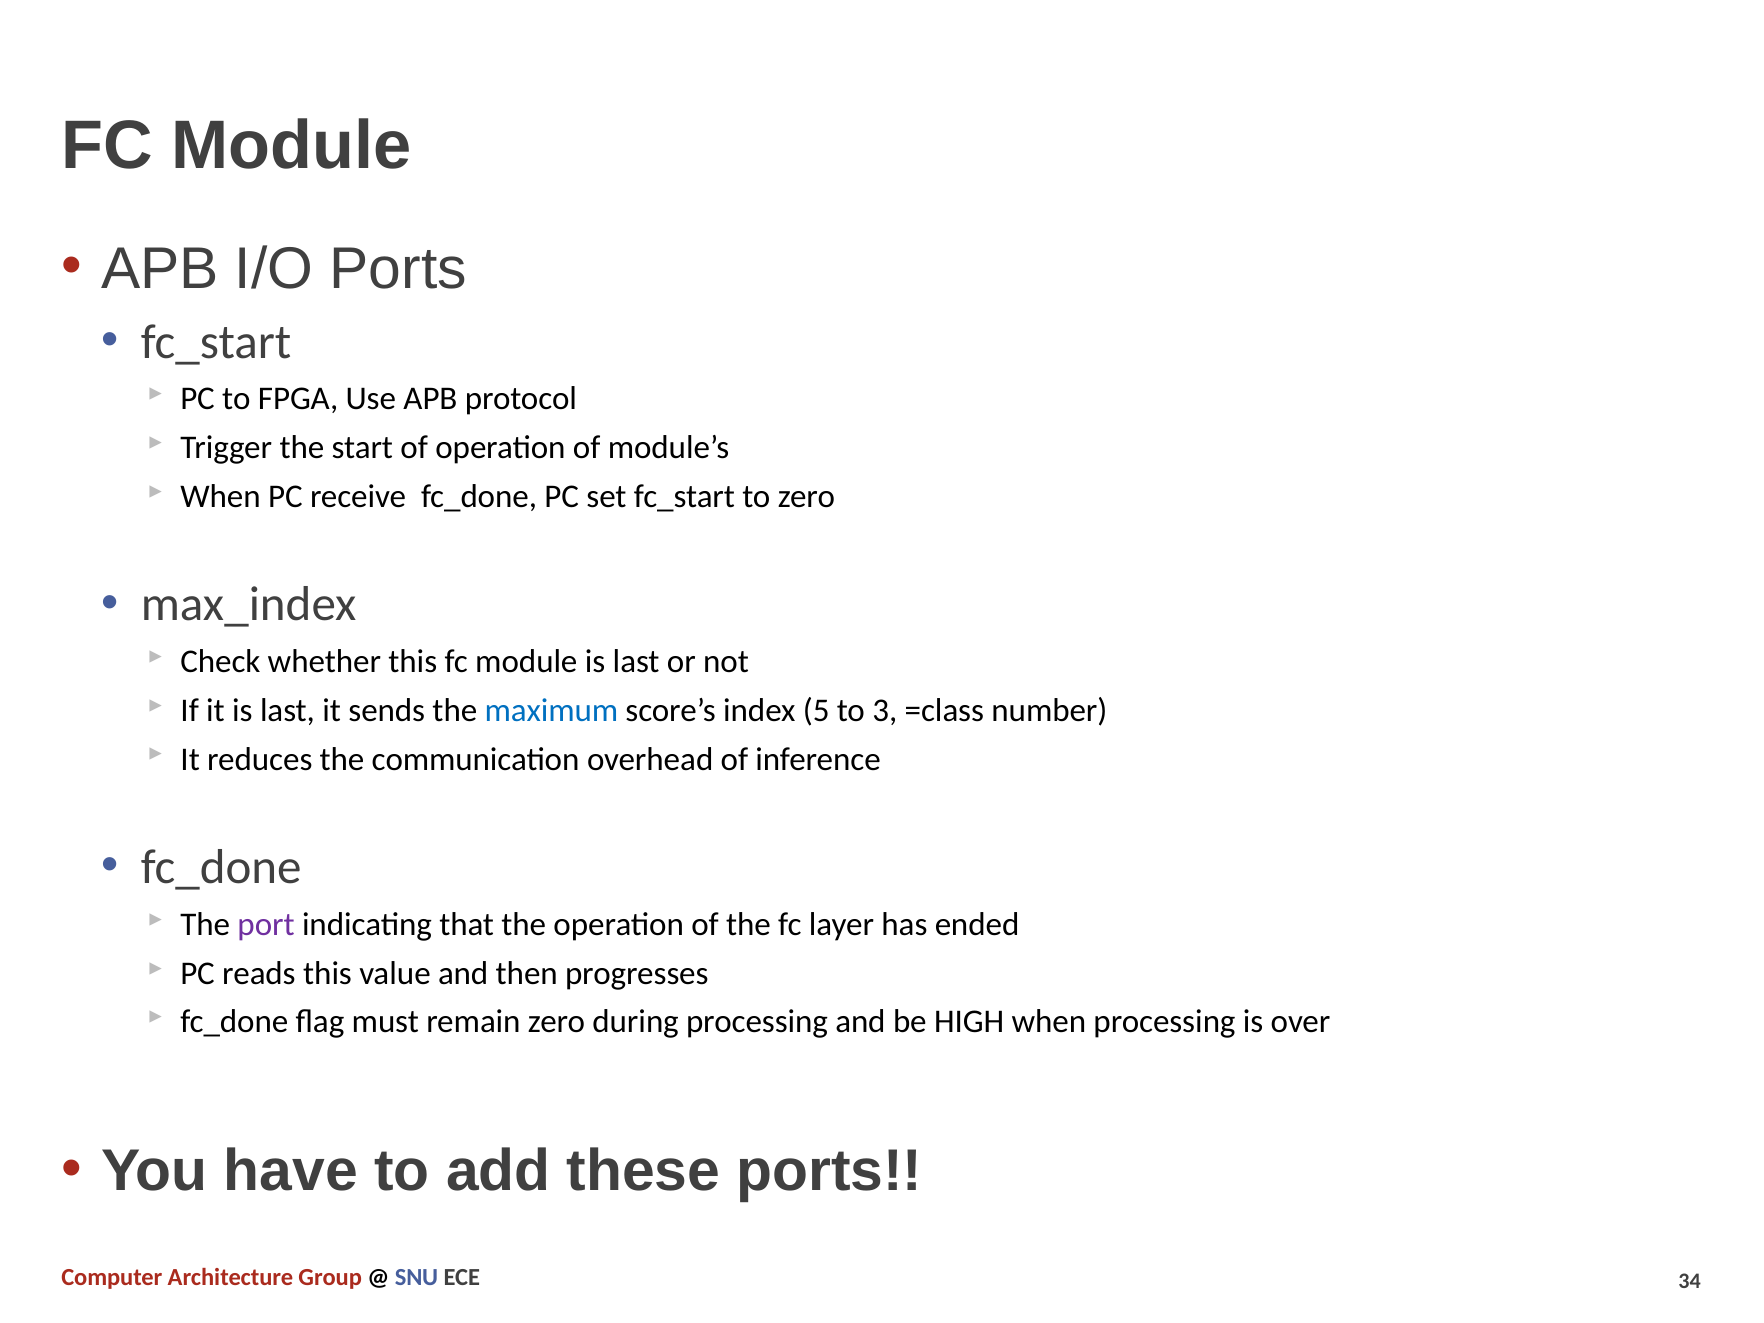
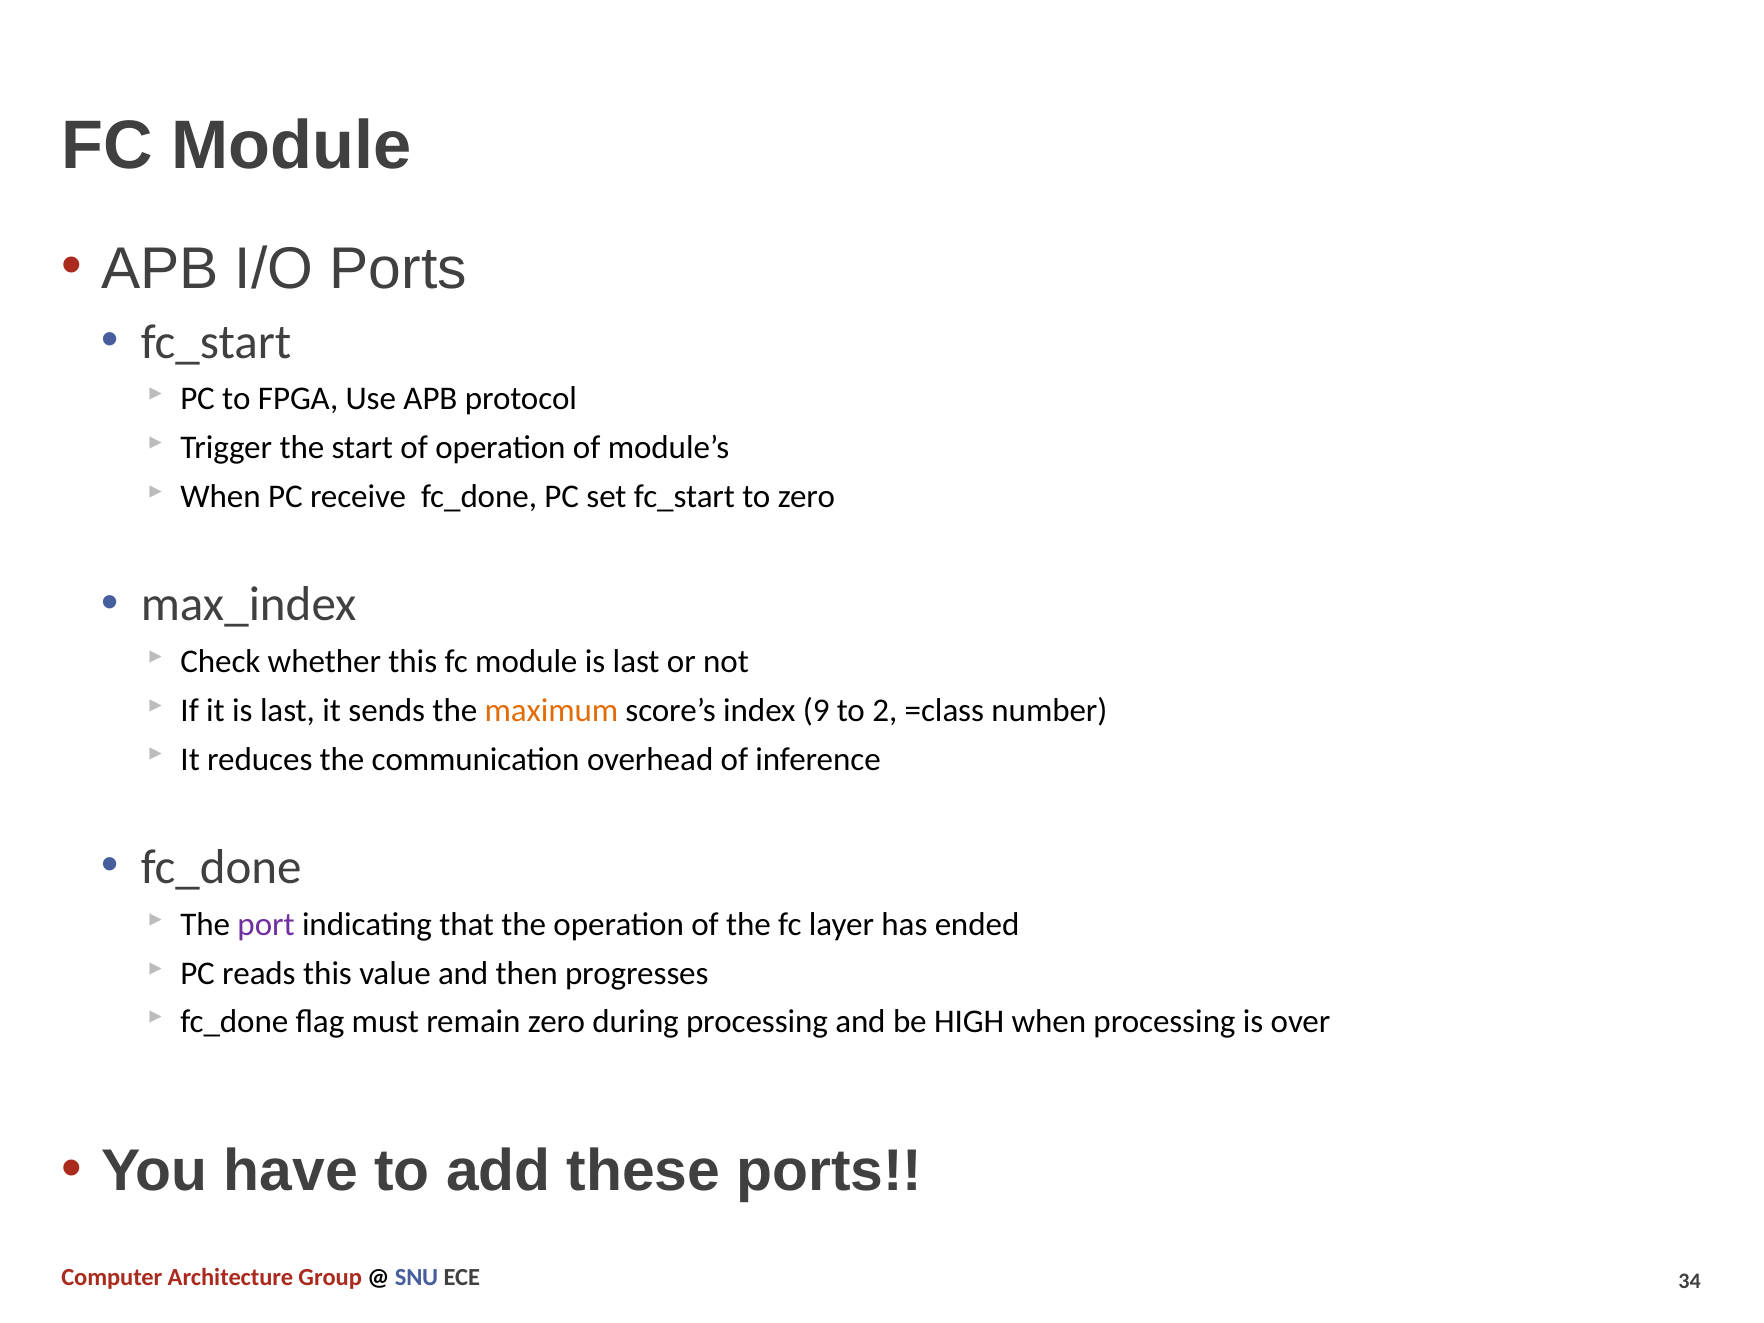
maximum colour: blue -> orange
5: 5 -> 9
3: 3 -> 2
